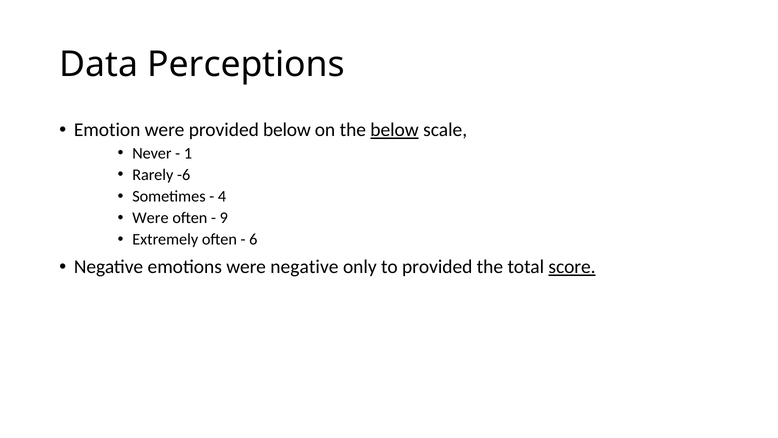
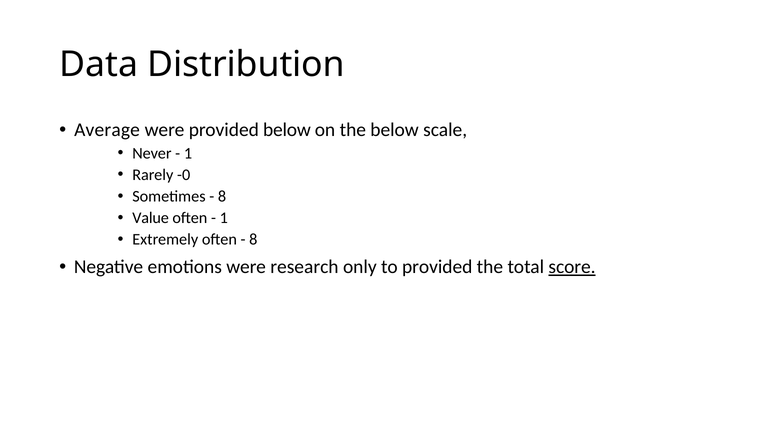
Perceptions: Perceptions -> Distribution
Emotion: Emotion -> Average
below at (395, 130) underline: present -> none
-6: -6 -> -0
4 at (222, 196): 4 -> 8
Were at (150, 218): Were -> Value
9 at (224, 218): 9 -> 1
6 at (253, 239): 6 -> 8
were negative: negative -> research
